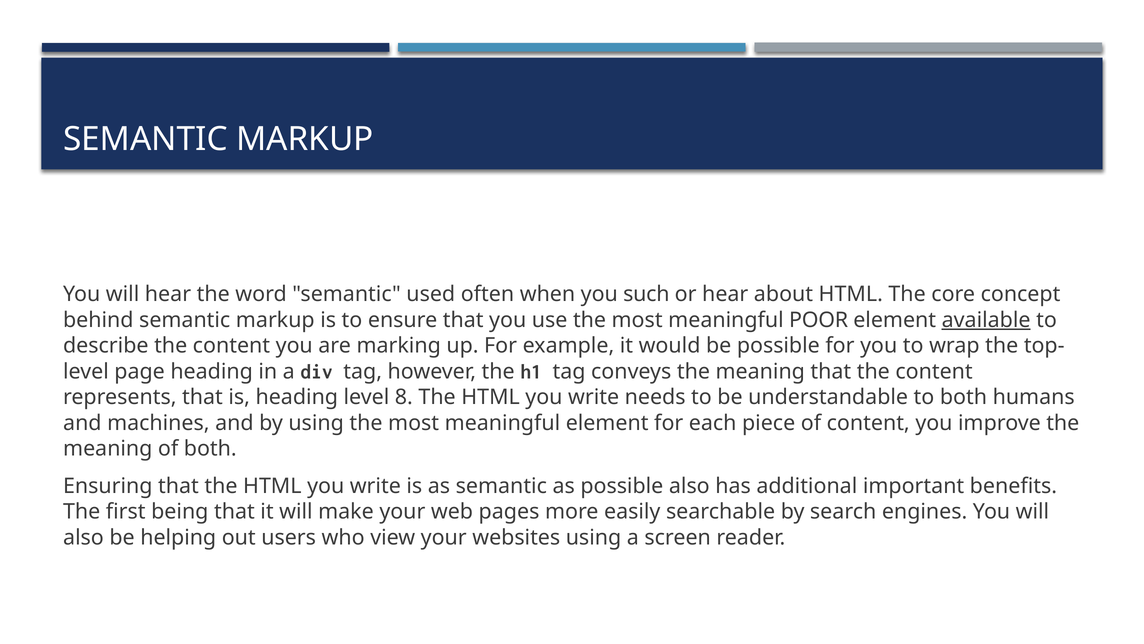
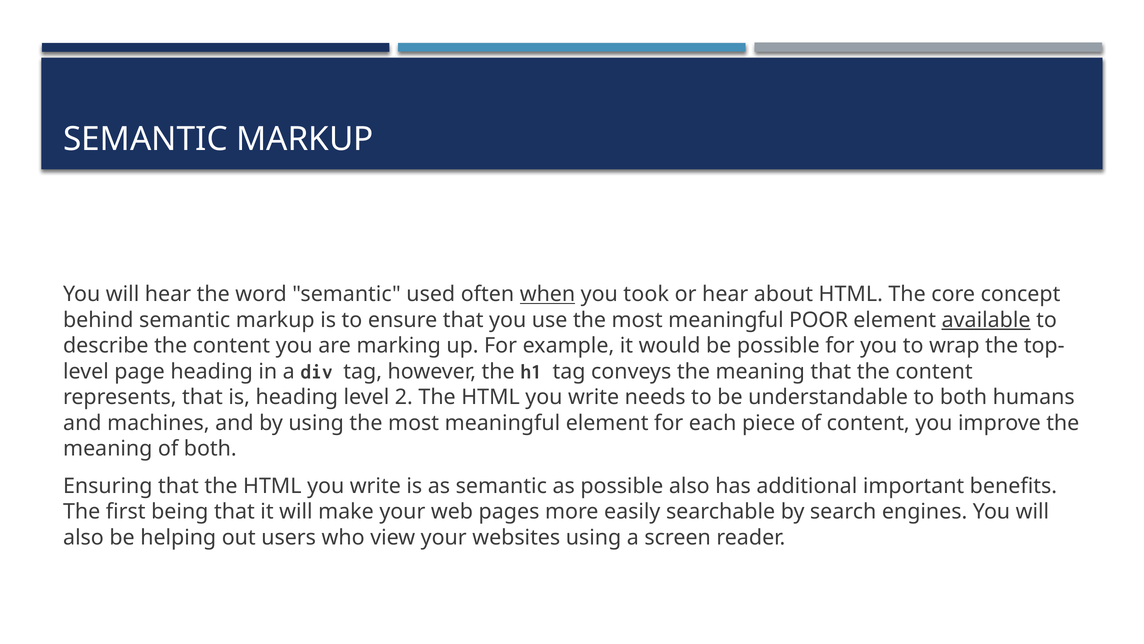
when underline: none -> present
such: such -> took
8: 8 -> 2
